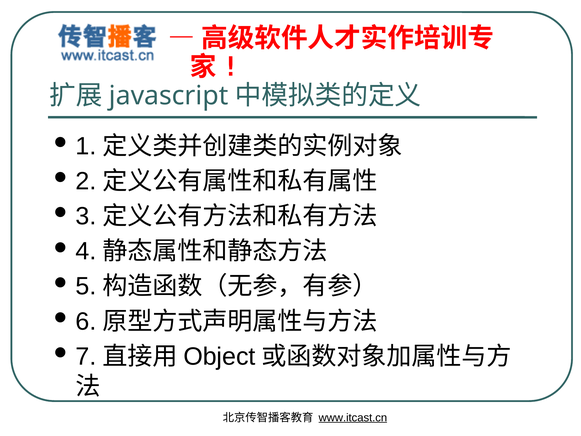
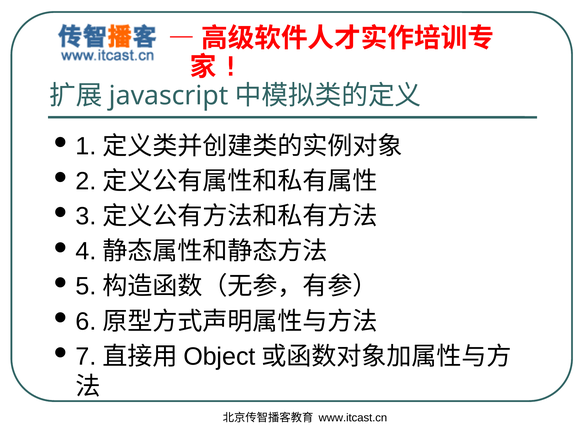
www.itcast.cn underline: present -> none
